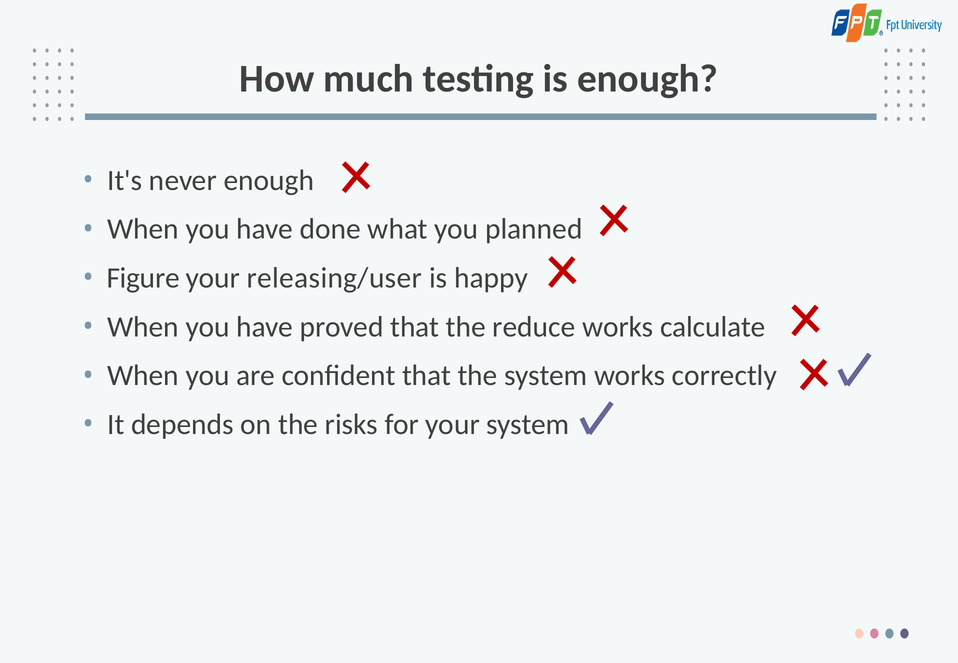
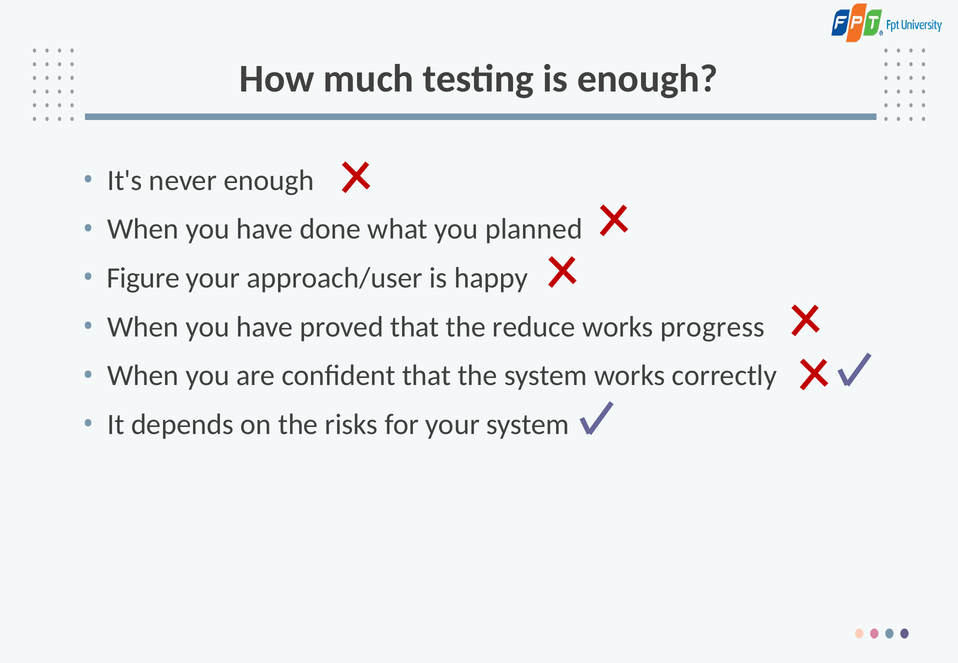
releasing/user: releasing/user -> approach/user
calculate: calculate -> progress
